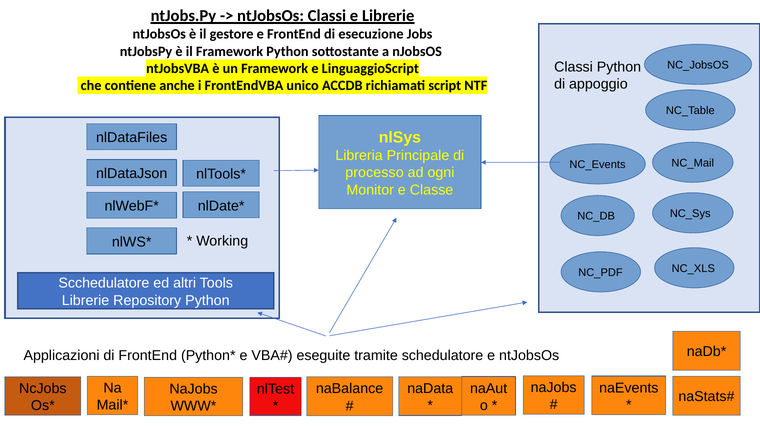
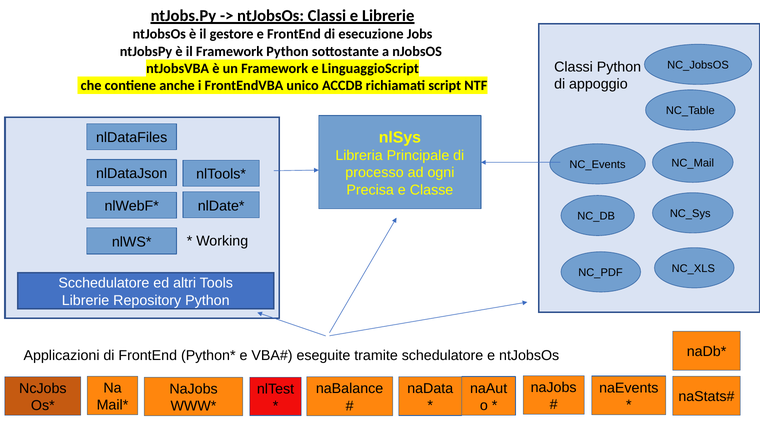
Monitor: Monitor -> Precisa
